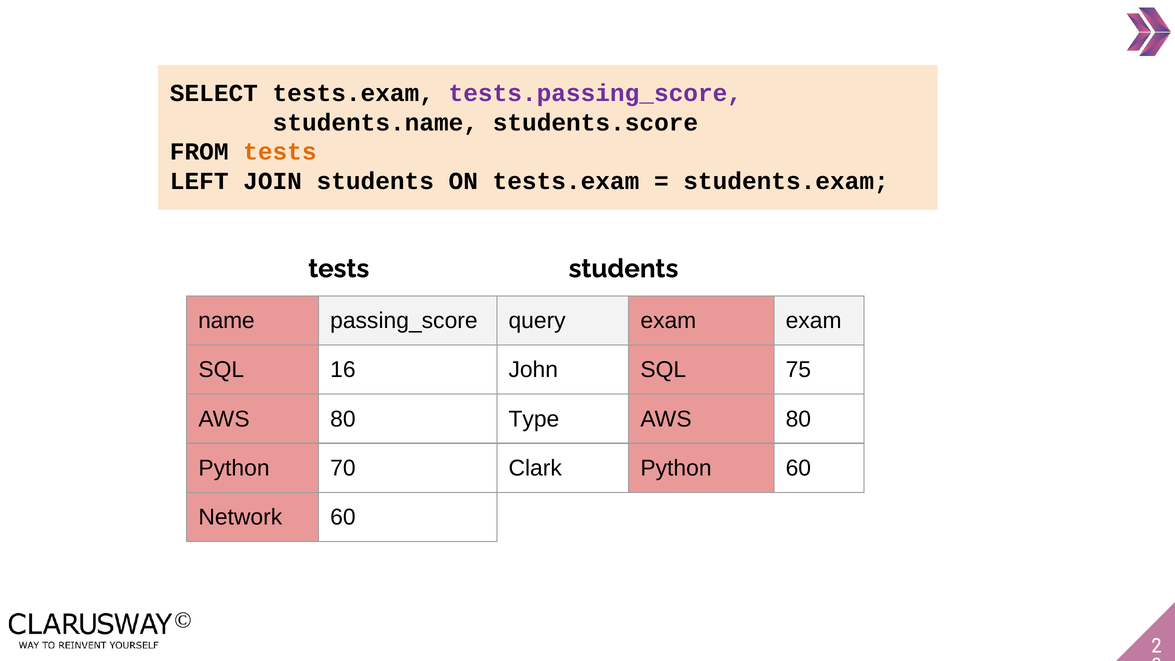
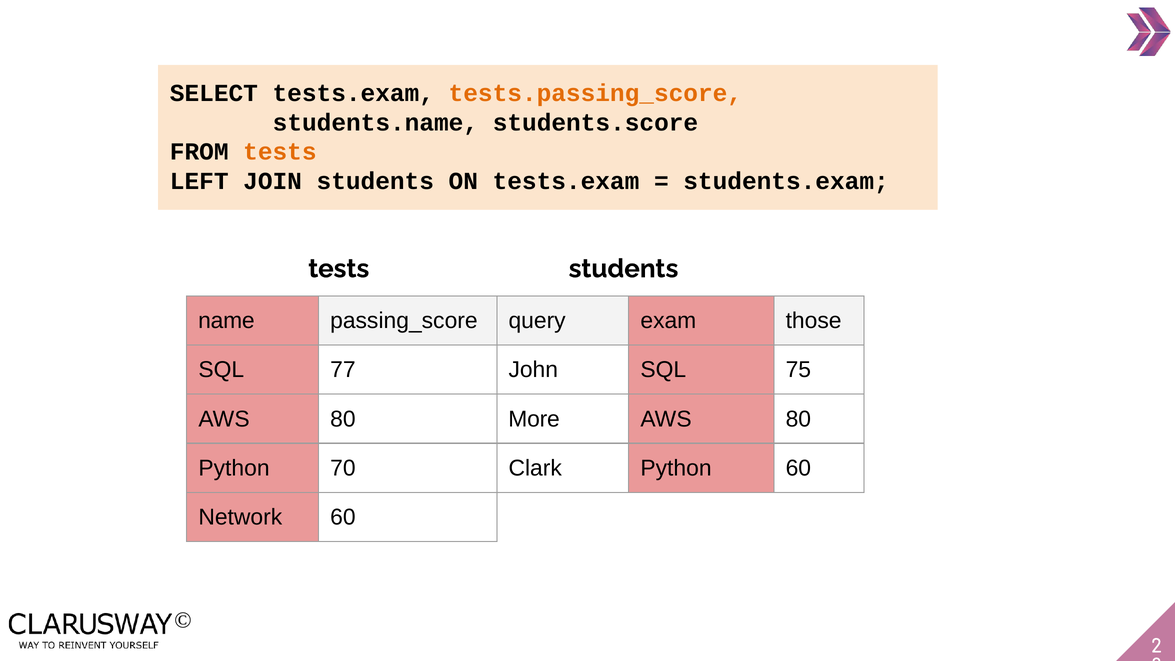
tests.passing_score colour: purple -> orange
exam exam: exam -> those
16: 16 -> 77
Type: Type -> More
